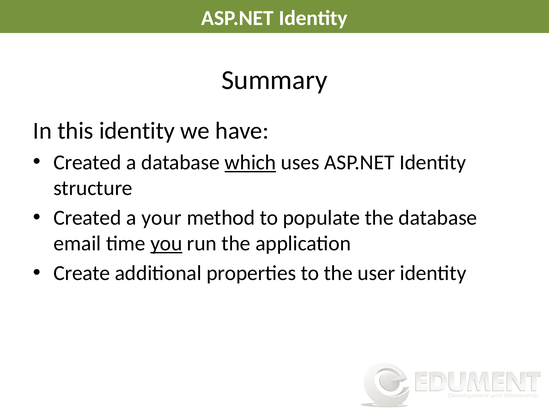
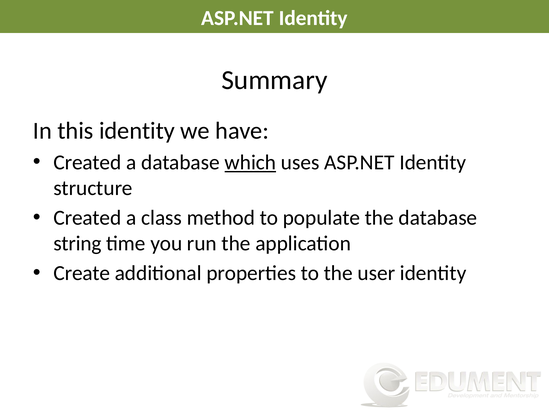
your: your -> class
email: email -> string
you underline: present -> none
